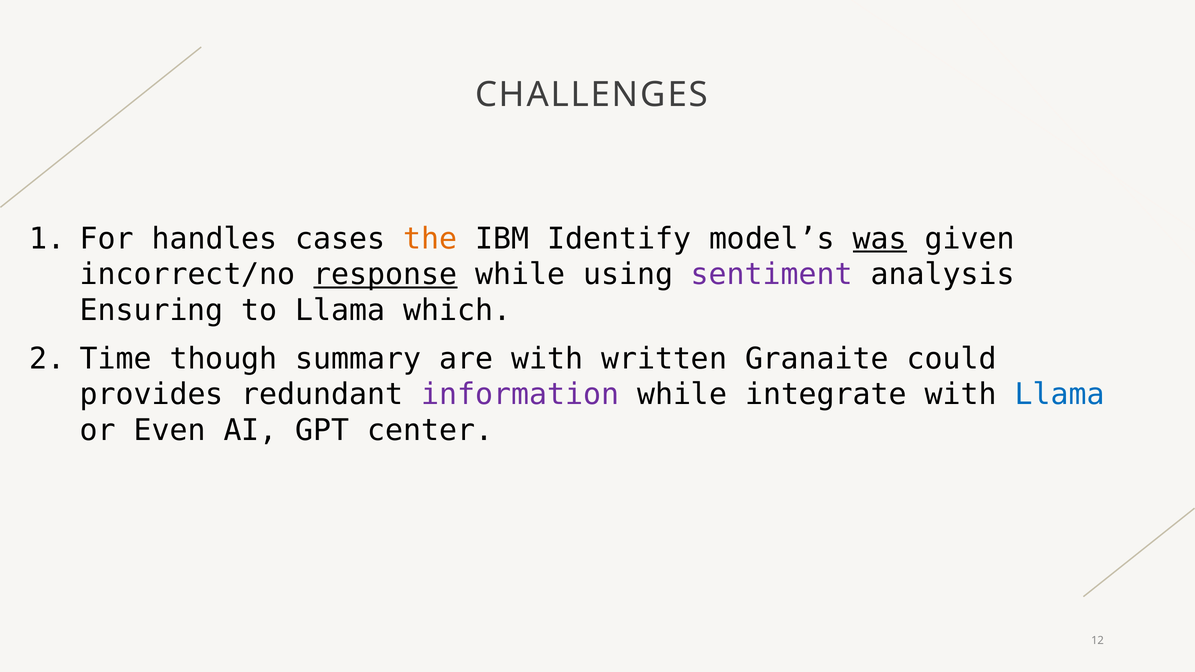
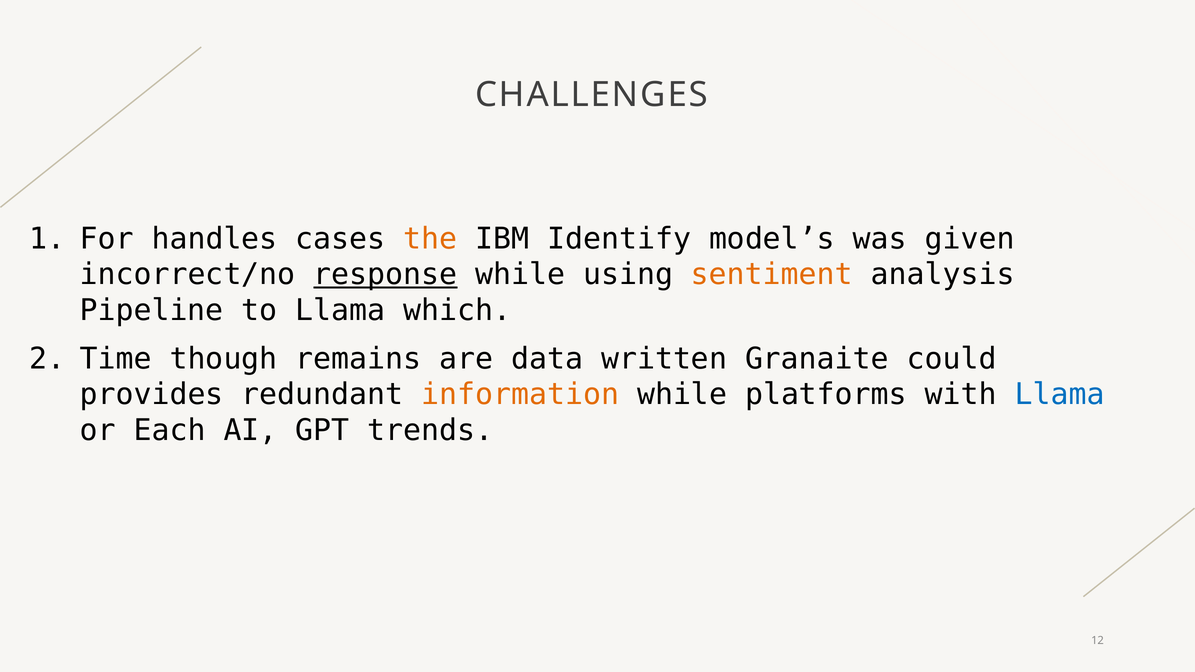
was underline: present -> none
sentiment colour: purple -> orange
Ensuring: Ensuring -> Pipeline
summary: summary -> remains
are with: with -> data
information colour: purple -> orange
integrate: integrate -> platforms
Even: Even -> Each
center: center -> trends
